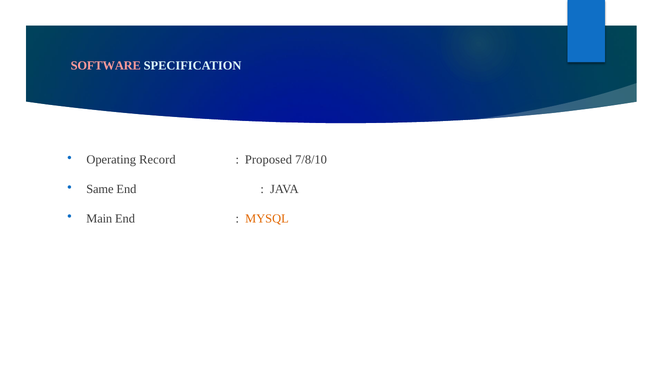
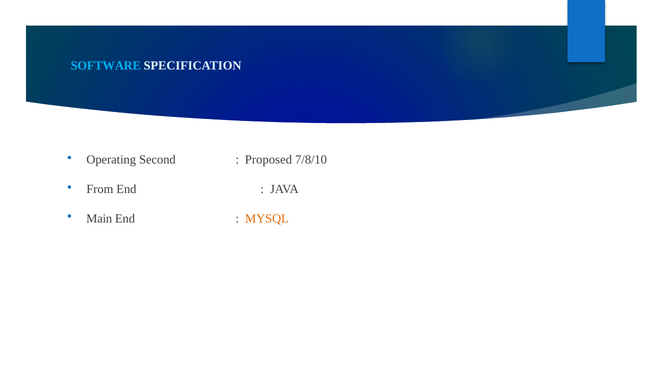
SOFTWARE colour: pink -> light blue
Record: Record -> Second
Same: Same -> From
